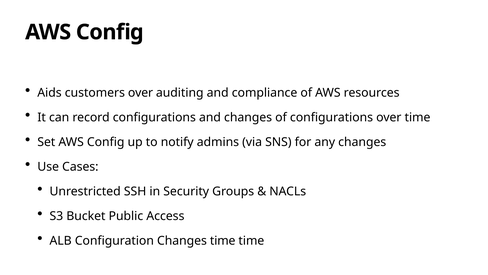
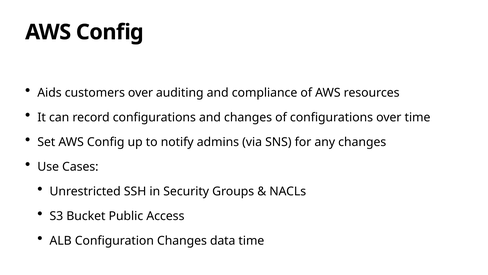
Changes time: time -> data
